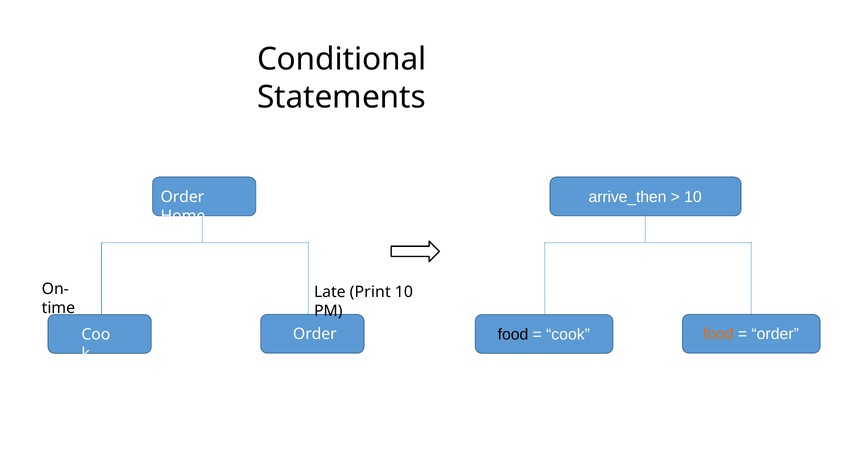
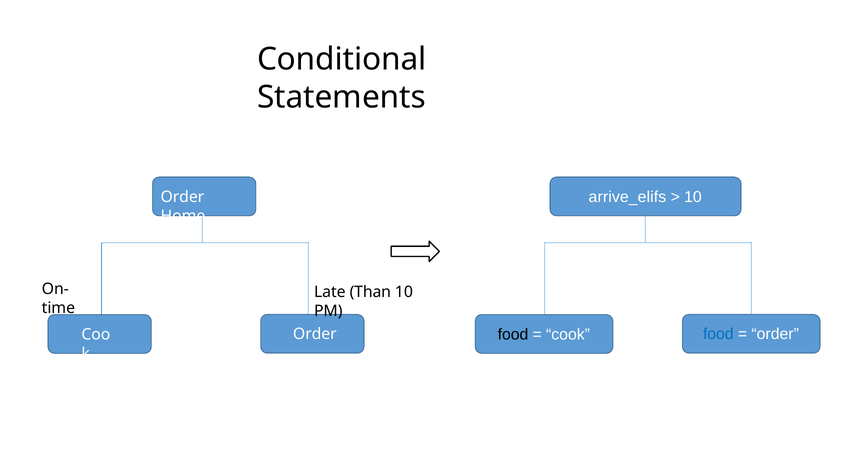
arrive_then: arrive_then -> arrive_elifs
Print: Print -> Than
food at (718, 334) colour: orange -> blue
